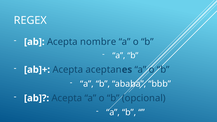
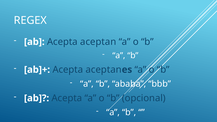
ab Acepta nombre: nombre -> aceptan
